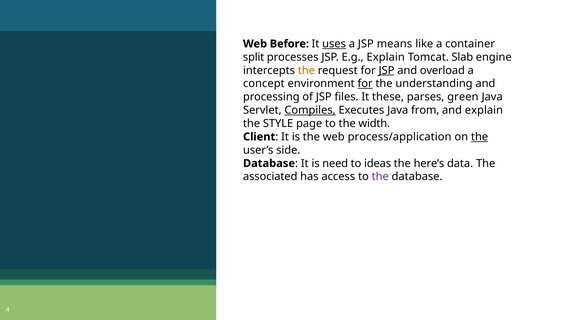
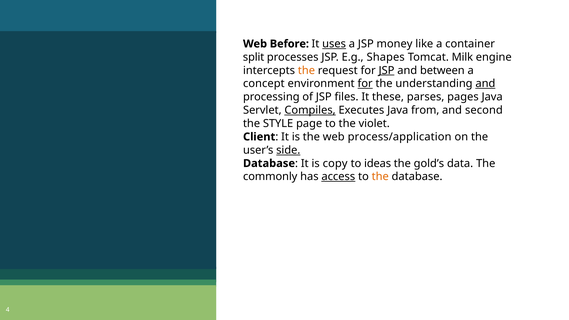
means: means -> money
E.g Explain: Explain -> Shapes
Slab: Slab -> Milk
overload: overload -> between
and at (485, 84) underline: none -> present
green: green -> pages
and explain: explain -> second
width: width -> violet
the at (480, 137) underline: present -> none
side underline: none -> present
need: need -> copy
here’s: here’s -> gold’s
associated: associated -> commonly
access underline: none -> present
the at (380, 177) colour: purple -> orange
